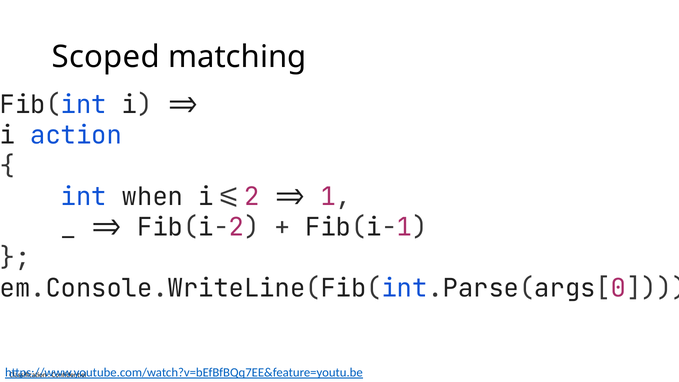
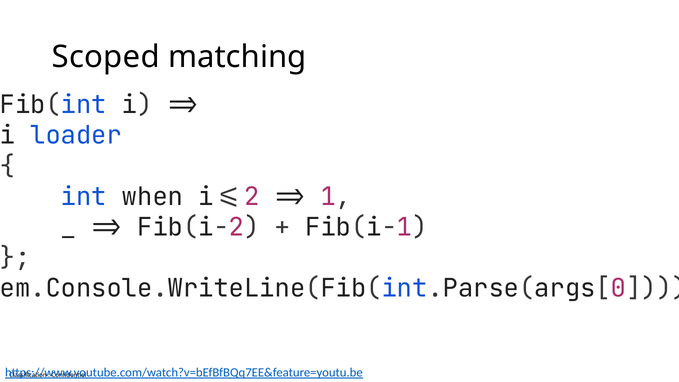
action: action -> loader
